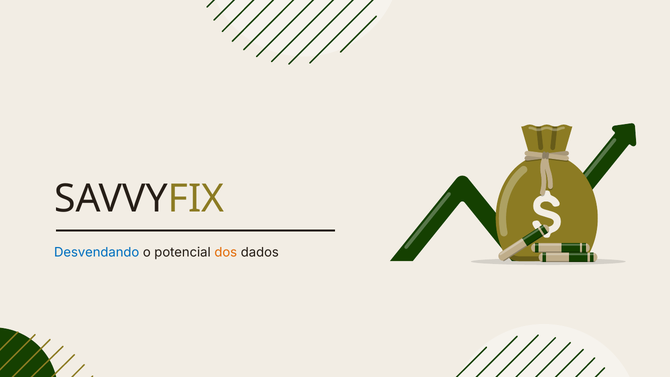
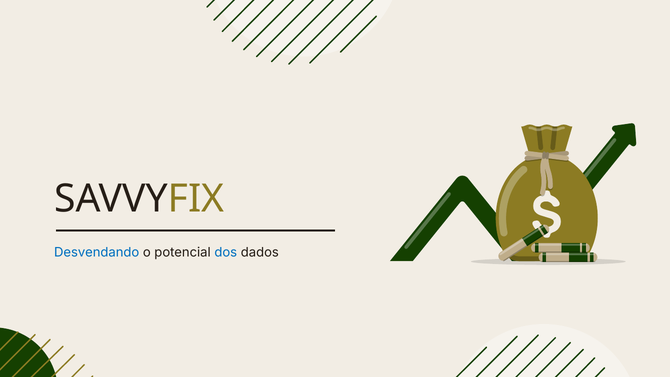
dos colour: orange -> blue
